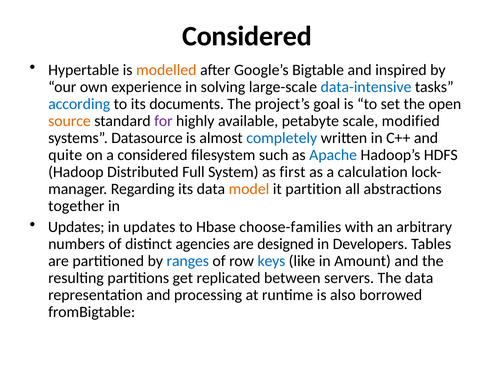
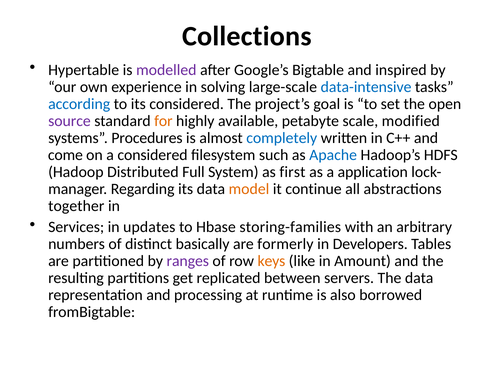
Considered at (247, 36): Considered -> Collections
modelled colour: orange -> purple
its documents: documents -> considered
source colour: orange -> purple
for colour: purple -> orange
Datasource: Datasource -> Procedures
quite: quite -> come
calculation: calculation -> application
partition: partition -> continue
Updates at (76, 227): Updates -> Services
choose-families: choose-families -> storing-families
agencies: agencies -> basically
designed: designed -> formerly
ranges colour: blue -> purple
keys colour: blue -> orange
